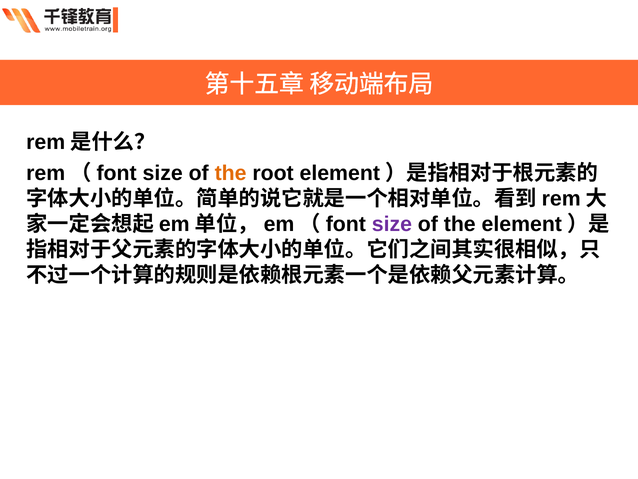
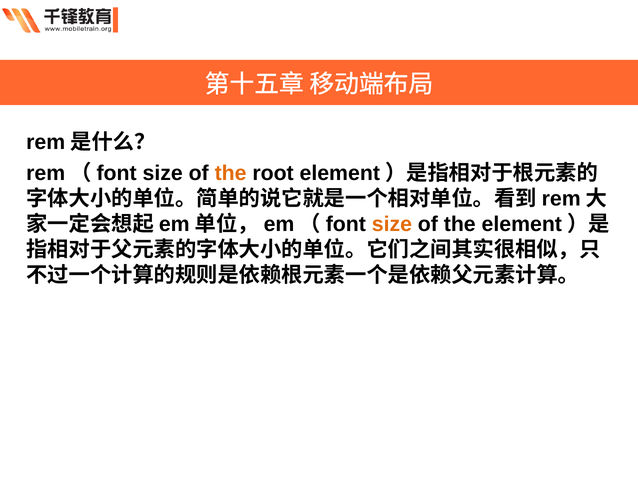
size at (392, 224) colour: purple -> orange
